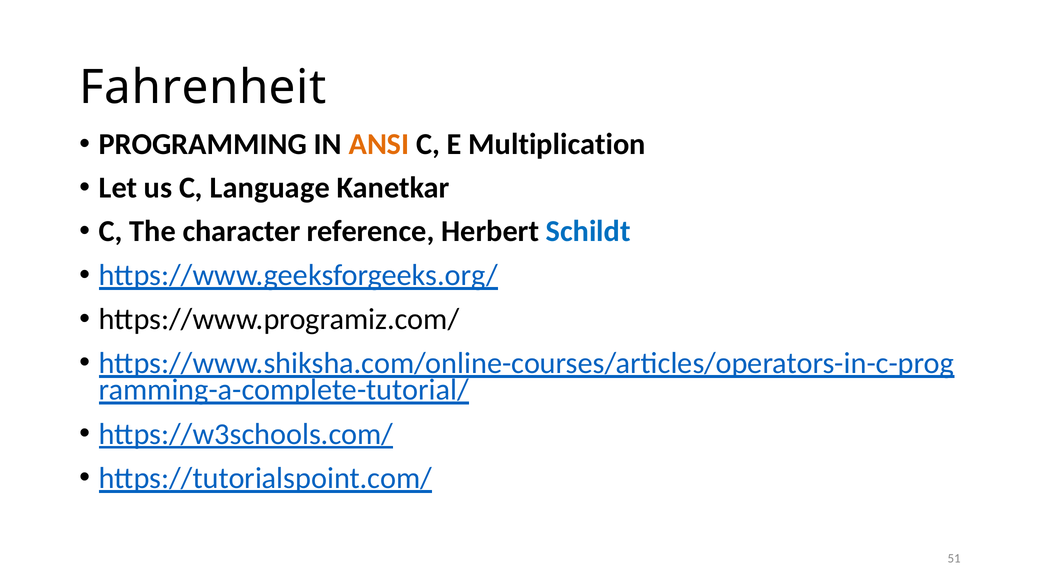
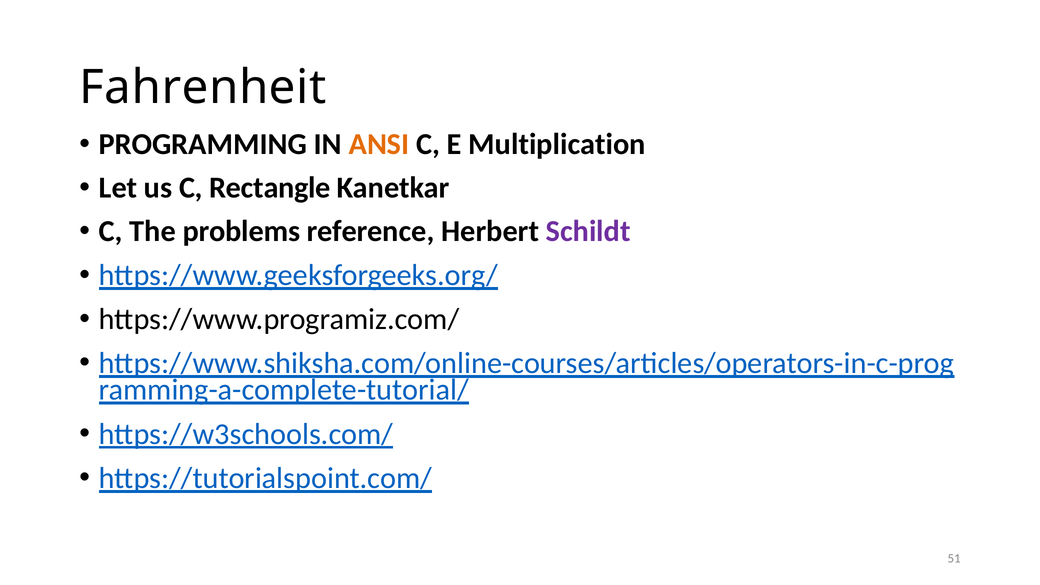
Language: Language -> Rectangle
character: character -> problems
Schildt colour: blue -> purple
